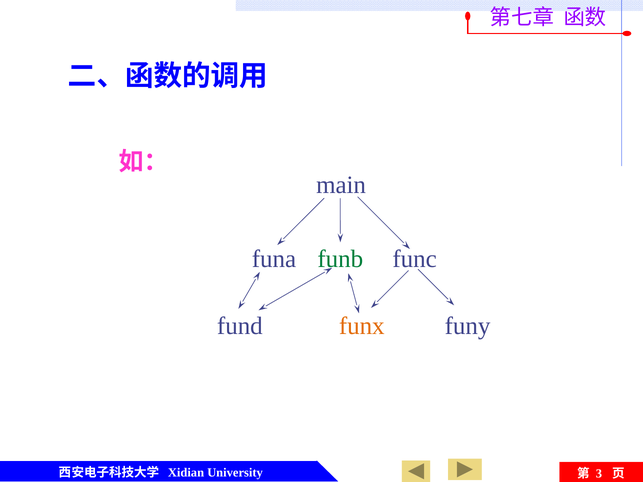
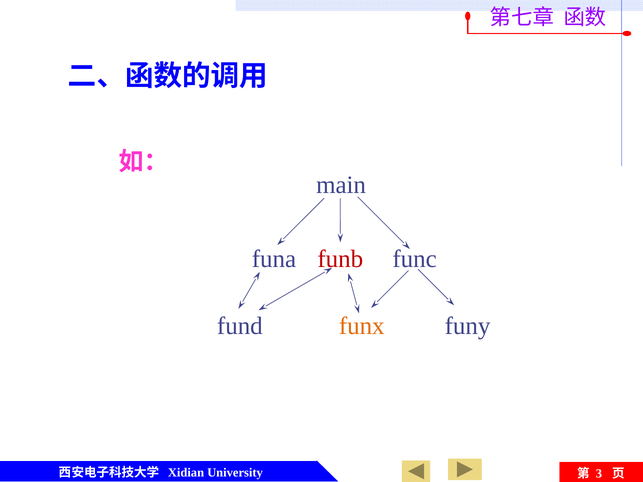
funb colour: green -> red
